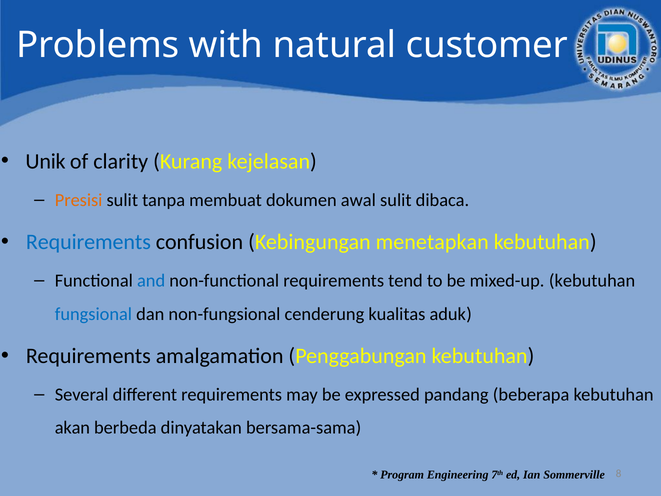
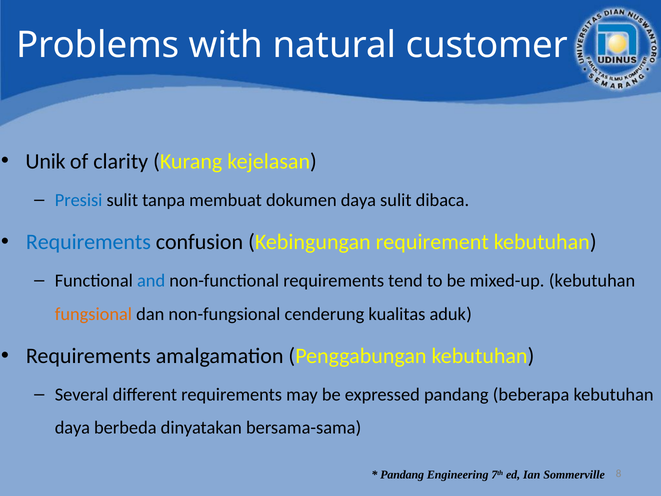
Presisi colour: orange -> blue
dokumen awal: awal -> daya
menetapkan: menetapkan -> requirement
fungsional colour: blue -> orange
akan at (72, 428): akan -> daya
Program at (402, 475): Program -> Pandang
